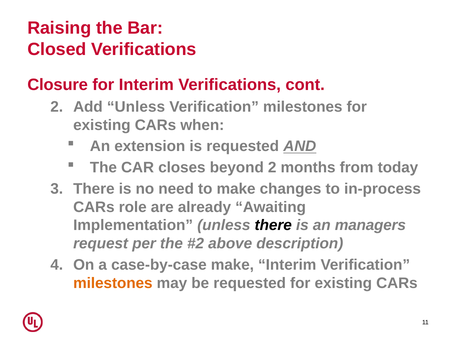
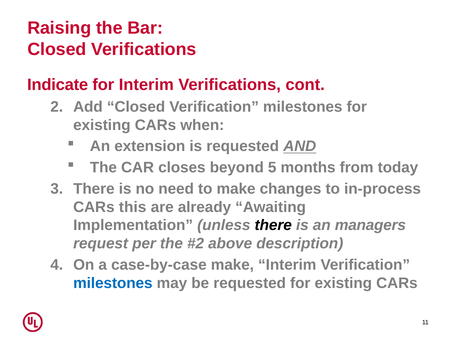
Closure: Closure -> Indicate
Add Unless: Unless -> Closed
beyond 2: 2 -> 5
role: role -> this
milestones at (113, 283) colour: orange -> blue
